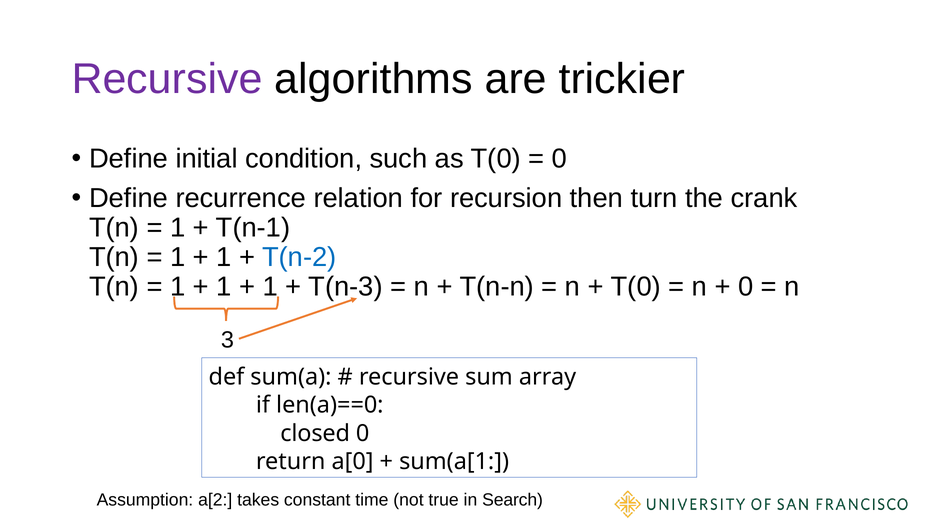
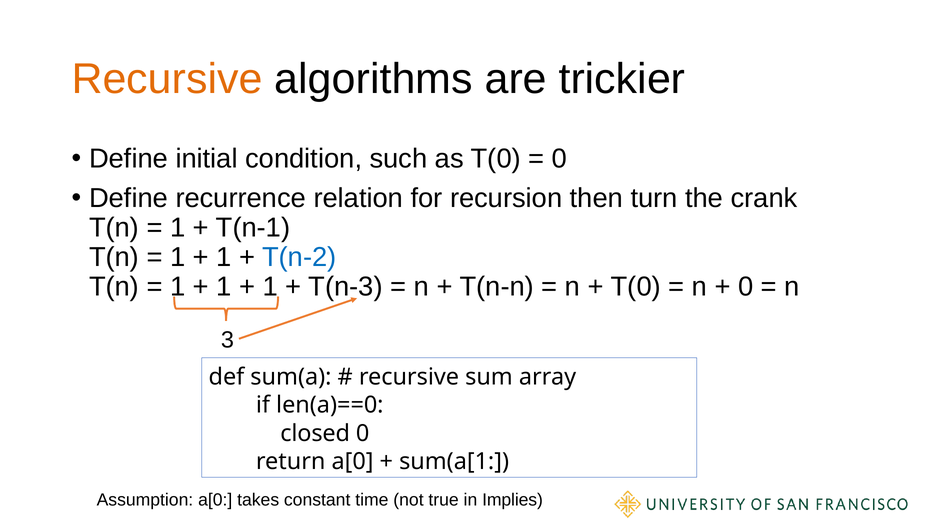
Recursive at (167, 79) colour: purple -> orange
Assumption a[2: a[2 -> a[0
Search: Search -> Implies
